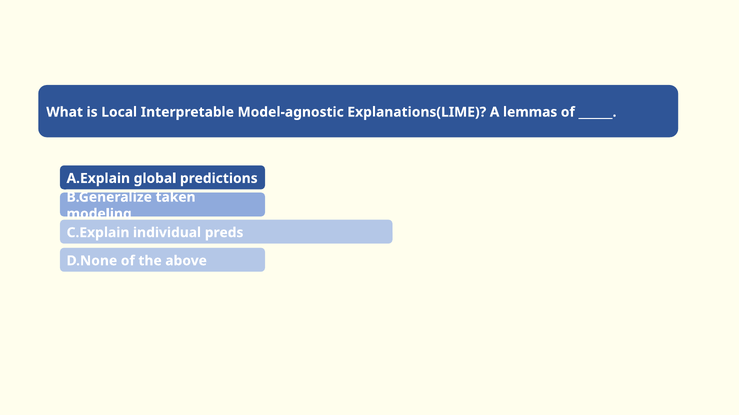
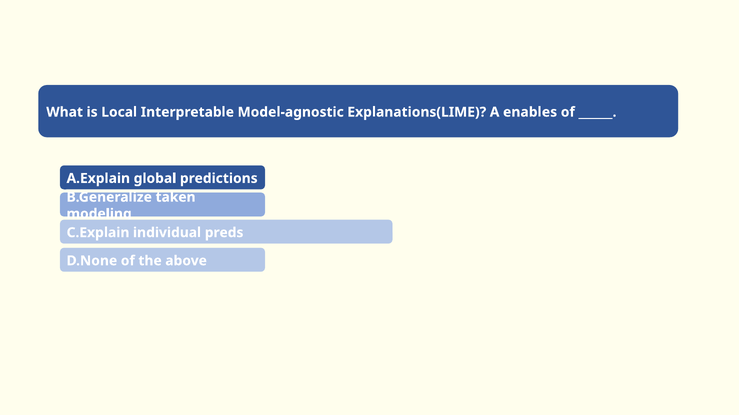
lemmas: lemmas -> enables
